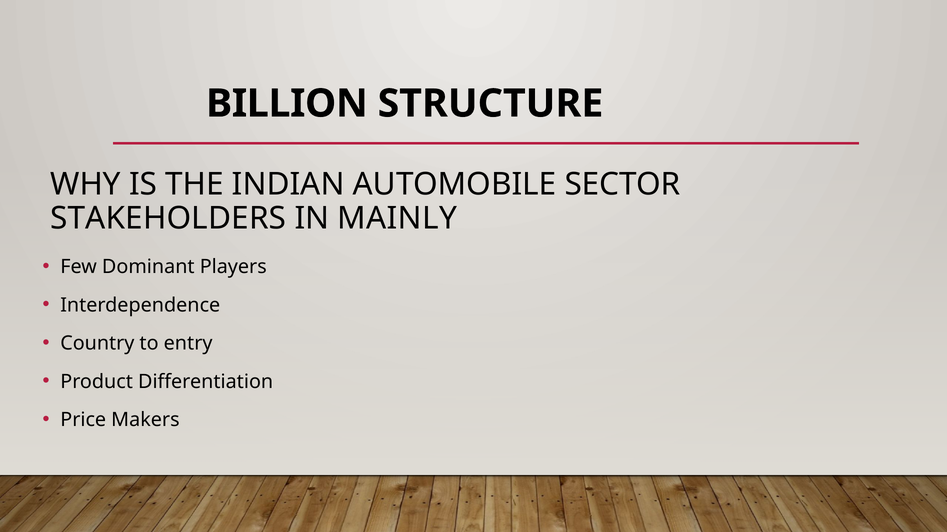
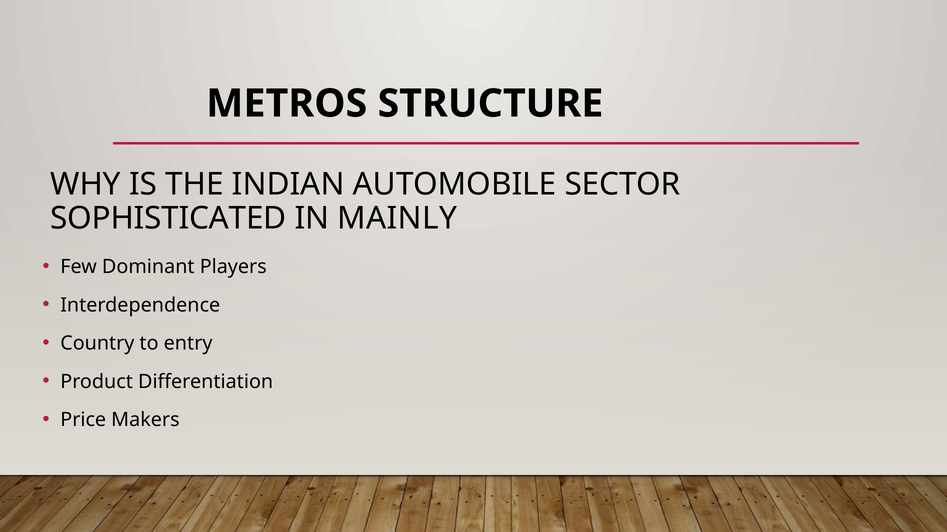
BILLION: BILLION -> METROS
STAKEHOLDERS: STAKEHOLDERS -> SOPHISTICATED
